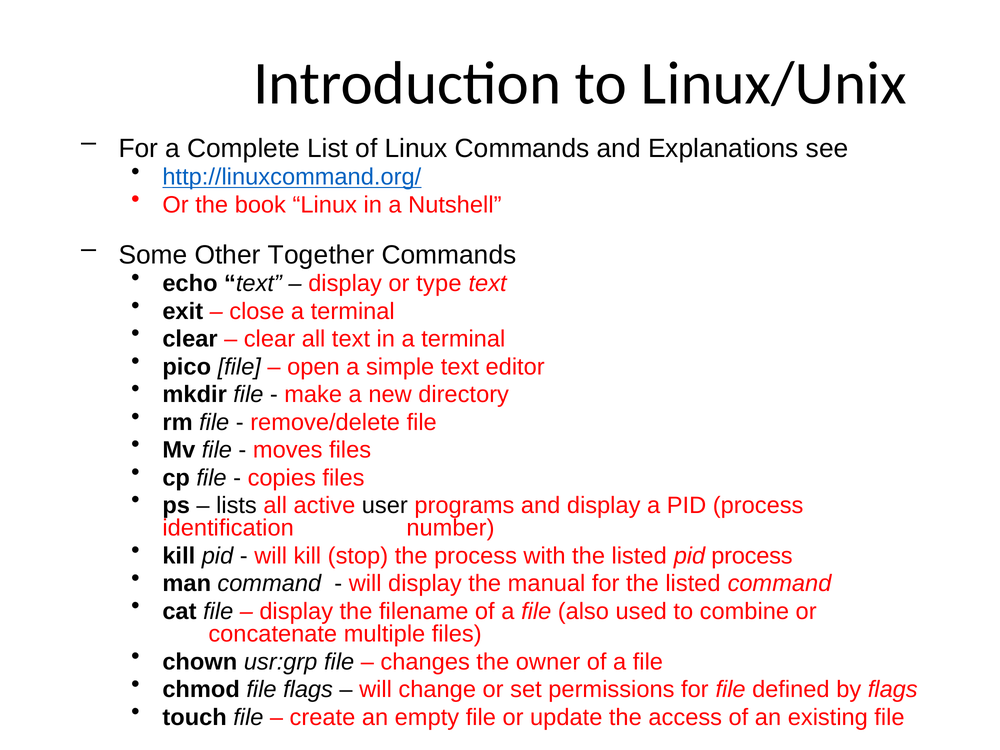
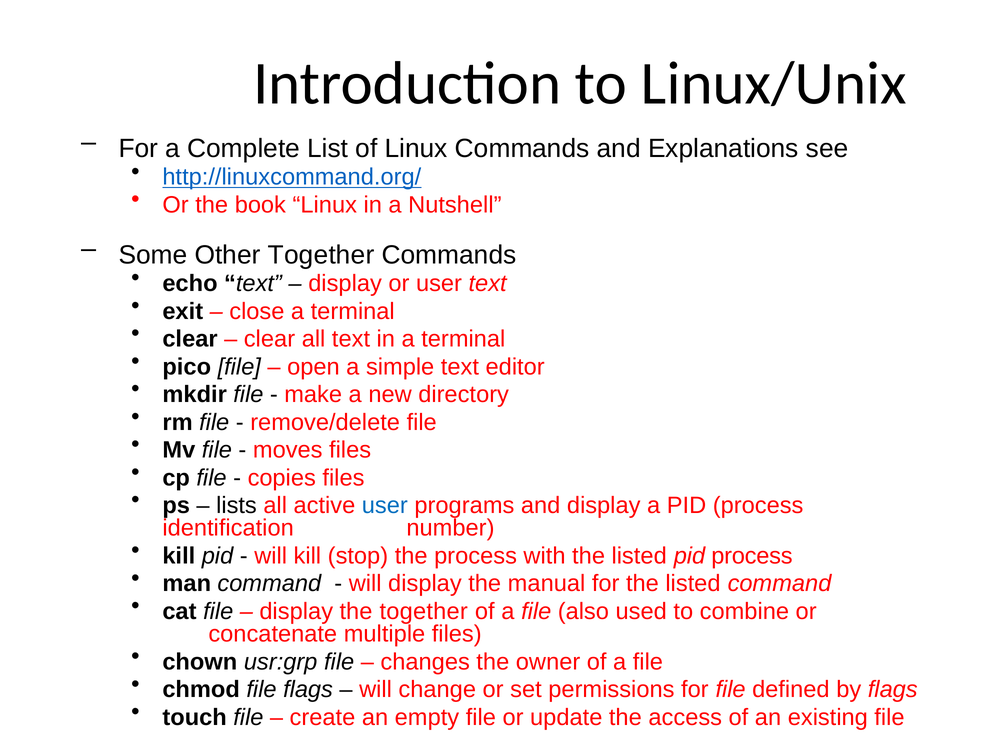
or type: type -> user
user at (385, 506) colour: black -> blue
the filename: filename -> together
